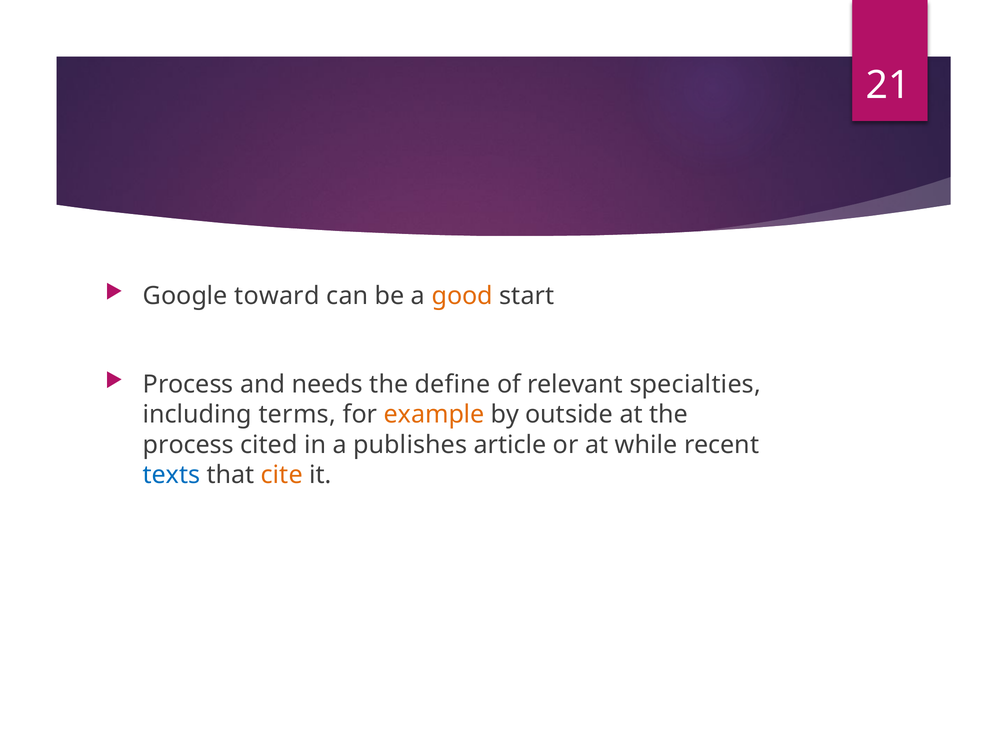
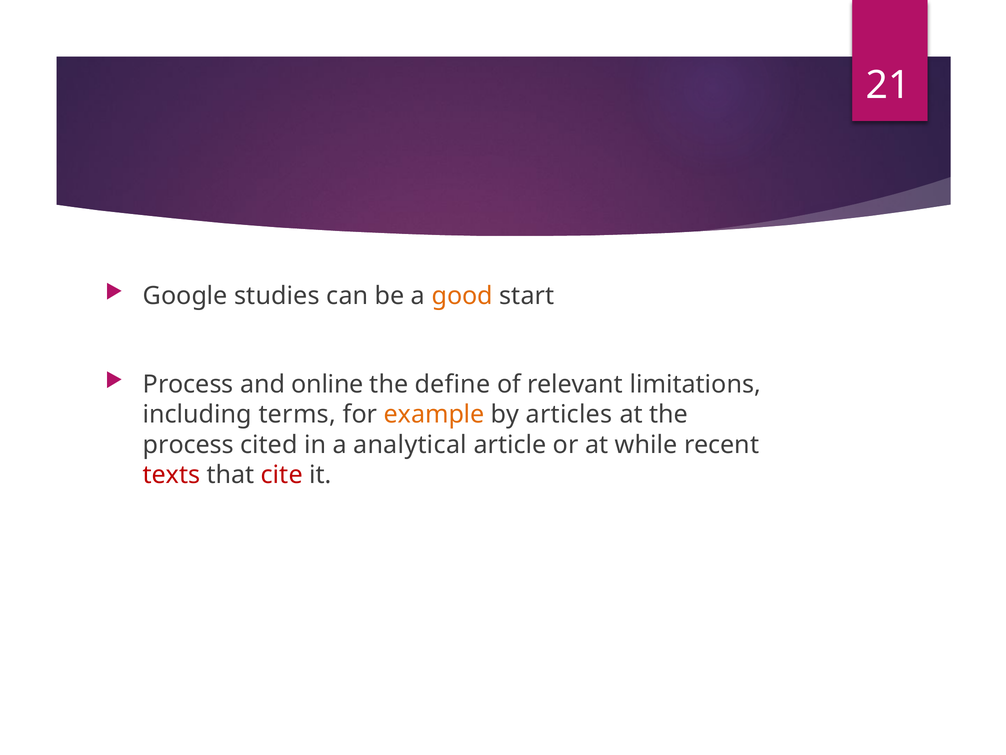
toward: toward -> studies
needs: needs -> online
specialties: specialties -> limitations
outside: outside -> articles
publishes: publishes -> analytical
texts colour: blue -> red
cite colour: orange -> red
